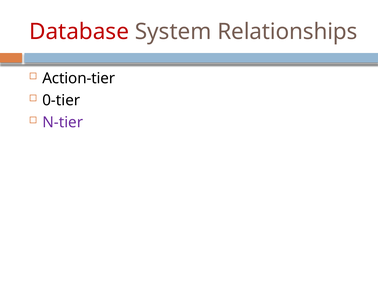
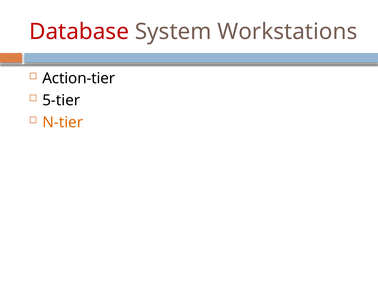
Relationships: Relationships -> Workstations
0-tier: 0-tier -> 5-tier
N-tier colour: purple -> orange
